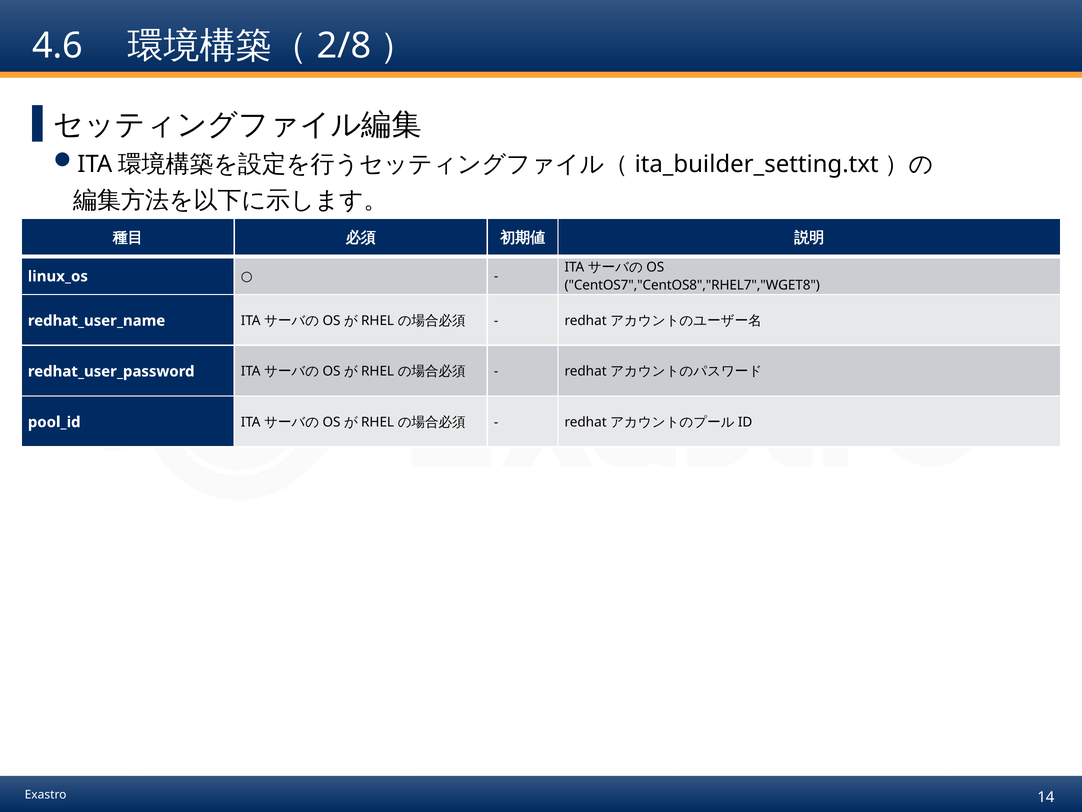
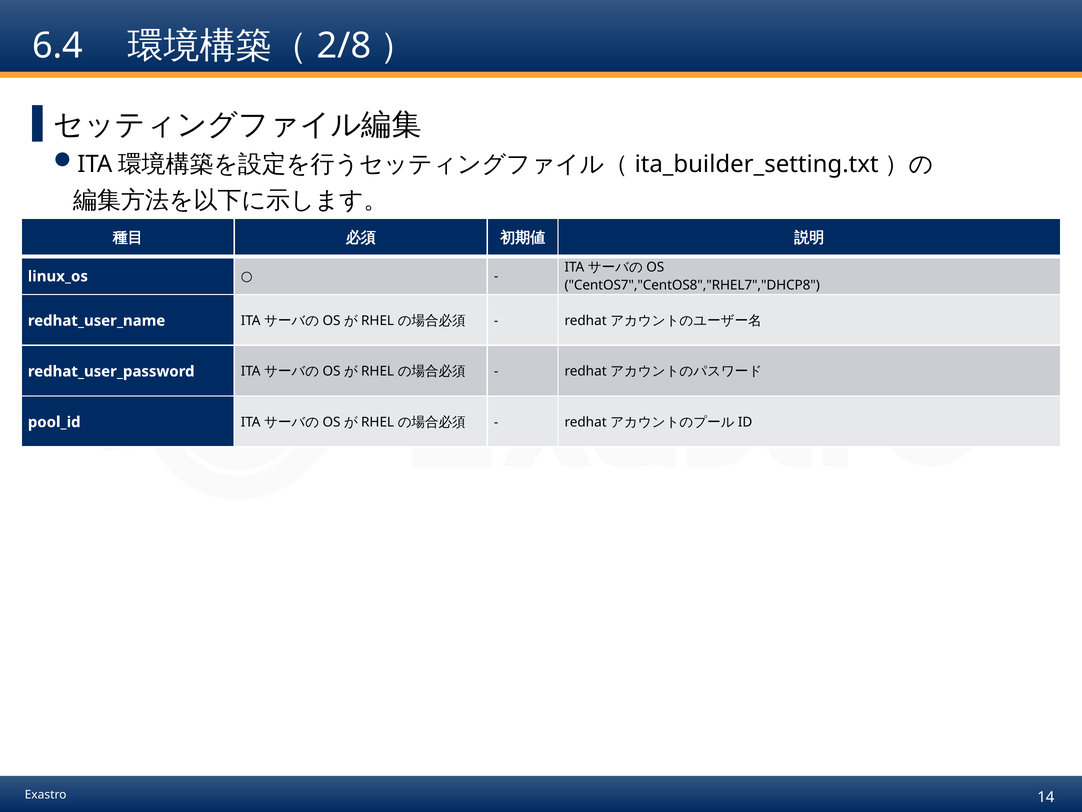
4.6: 4.6 -> 6.4
CentOS7","CentOS8","RHEL7","WGET8: CentOS7","CentOS8","RHEL7","WGET8 -> CentOS7","CentOS8","RHEL7","DHCP8
